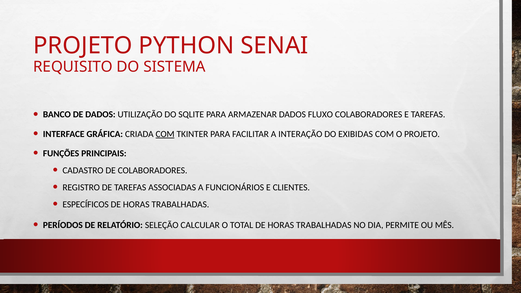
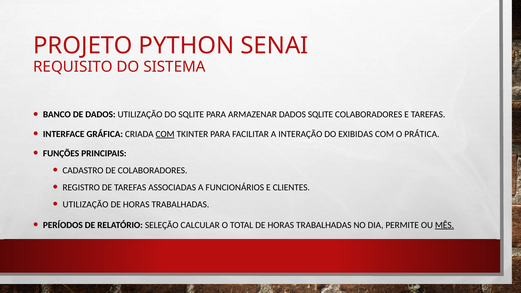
DADOS FLUXO: FLUXO -> SQLITE
O PROJETO: PROJETO -> PRÁTICA
ESPECÍFICOS at (86, 204): ESPECÍFICOS -> UTILIZAÇÃO
MÊS underline: none -> present
